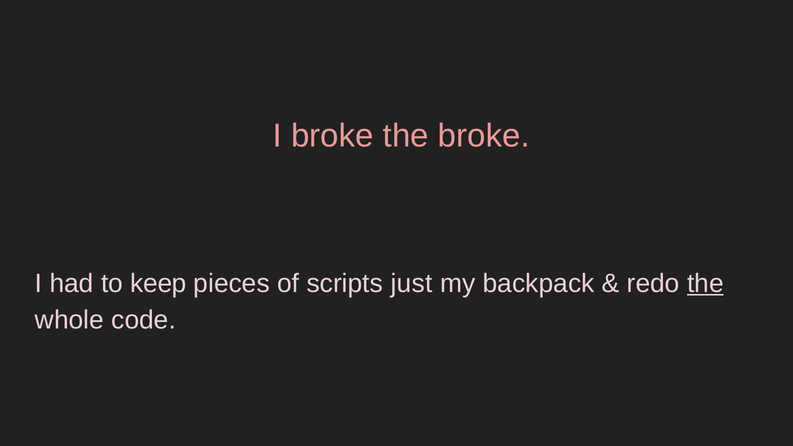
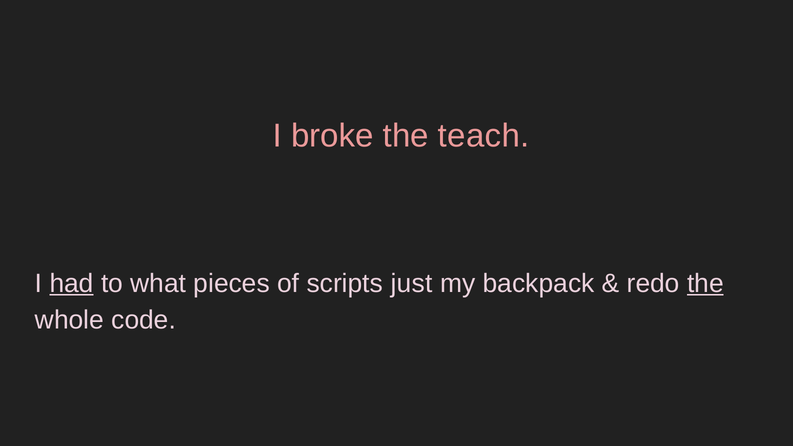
the broke: broke -> teach
had underline: none -> present
keep: keep -> what
